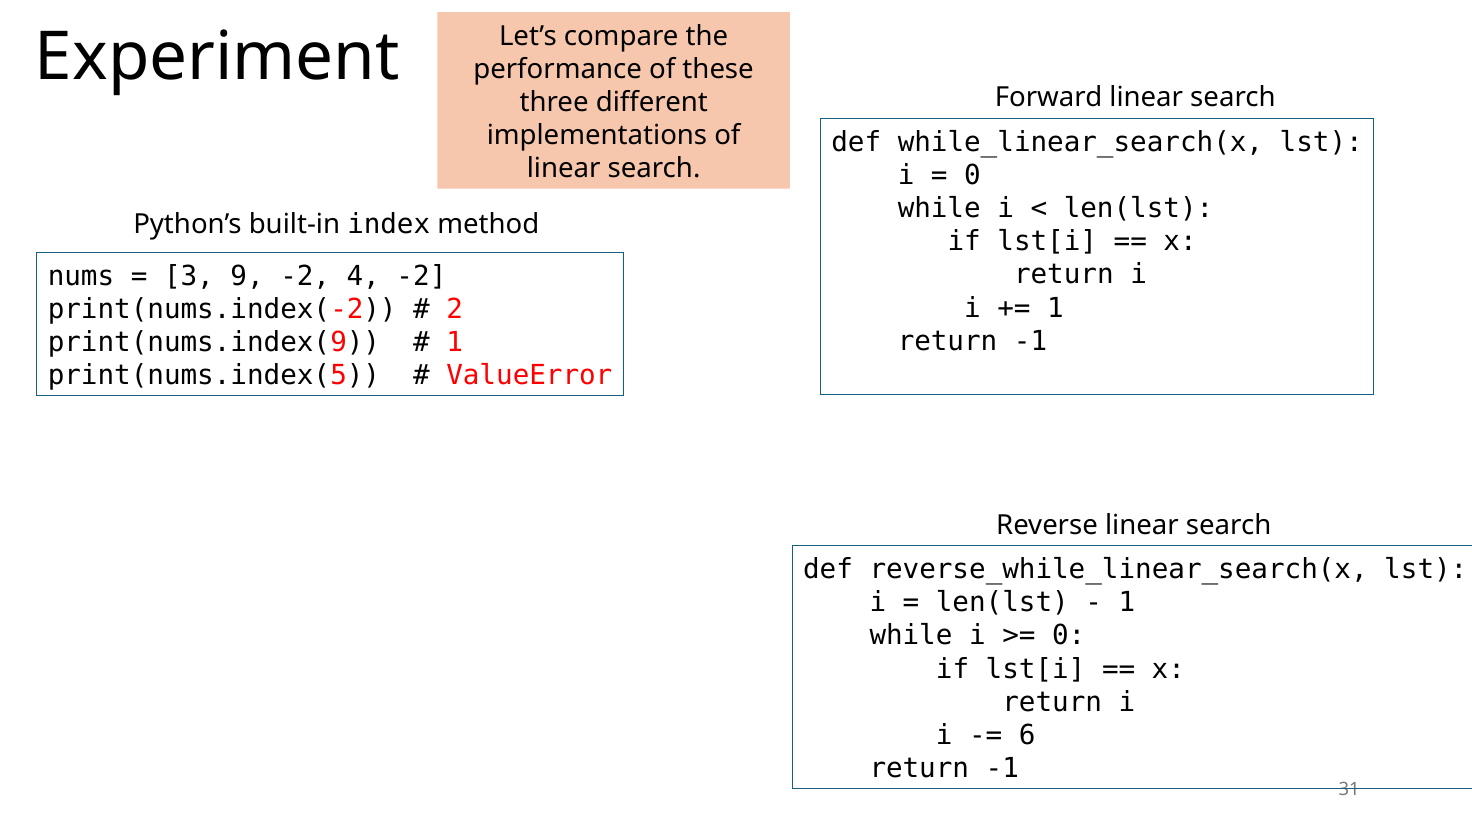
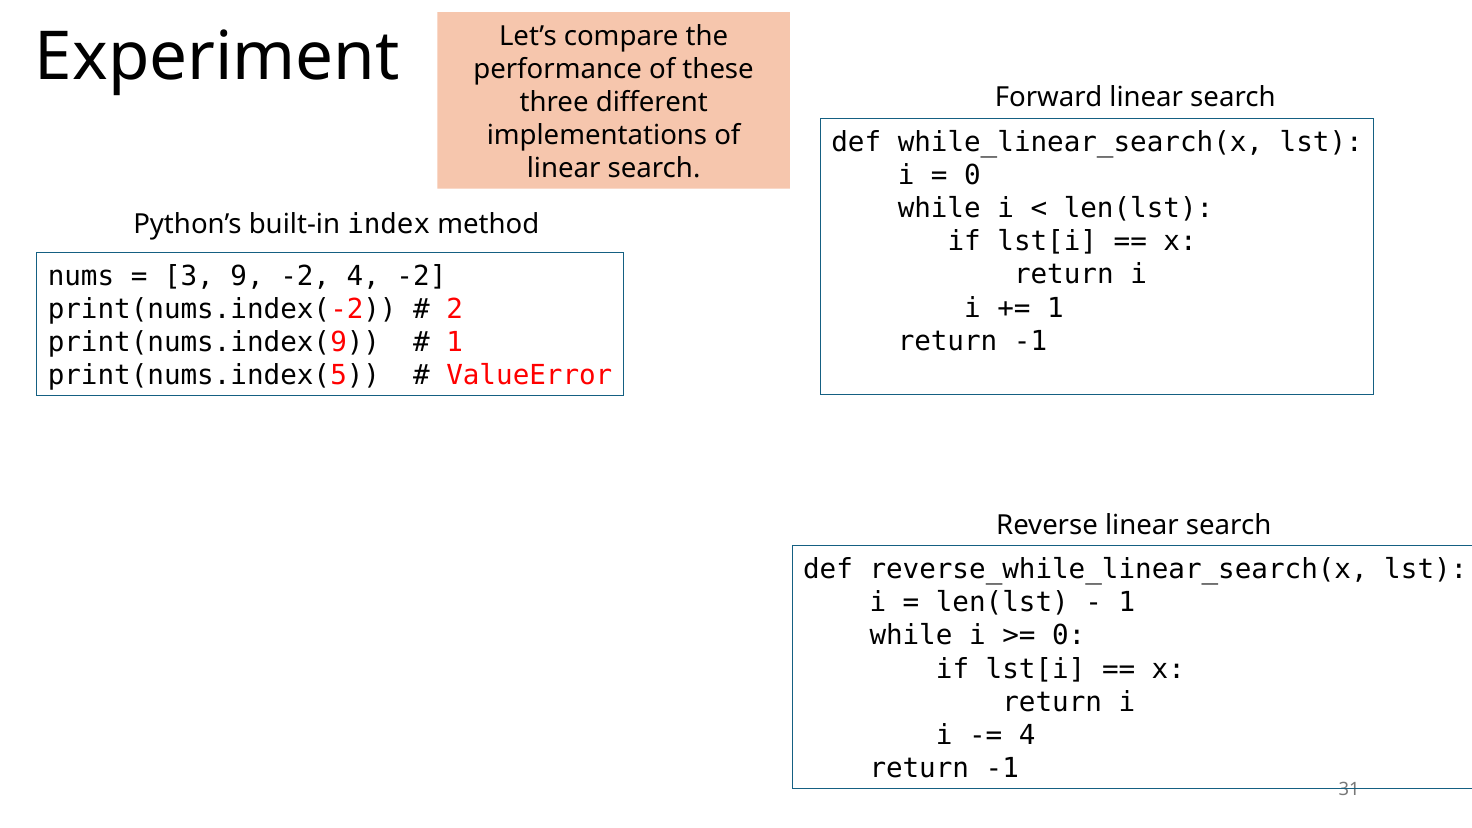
6 at (1027, 735): 6 -> 4
